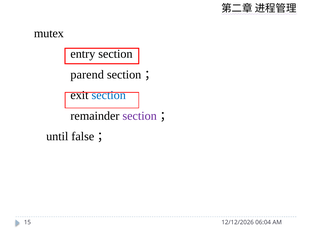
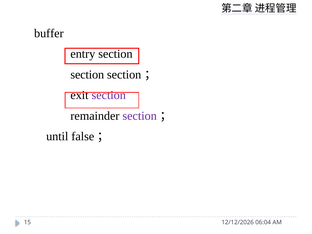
mutex: mutex -> buffer
parend at (87, 75): parend -> section
section at (109, 95) colour: blue -> purple
